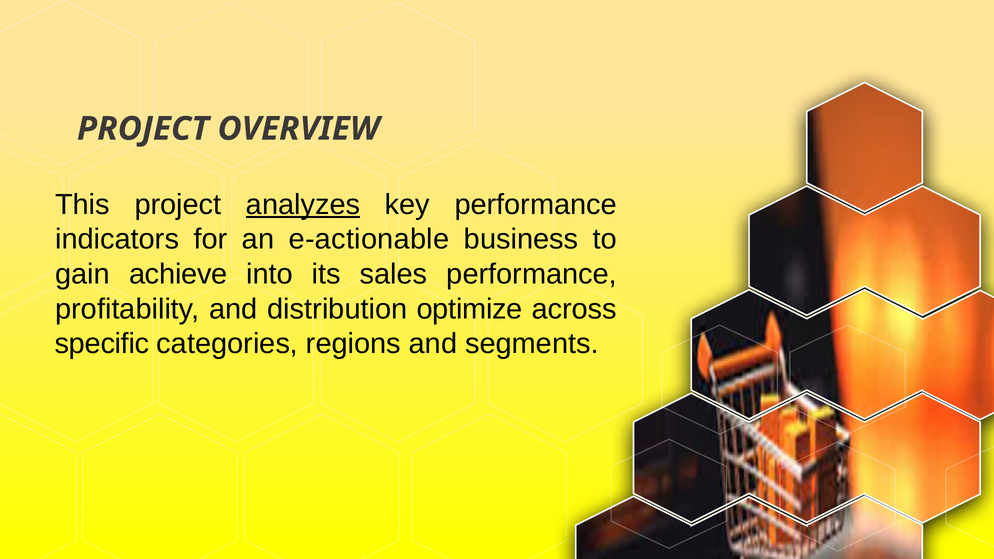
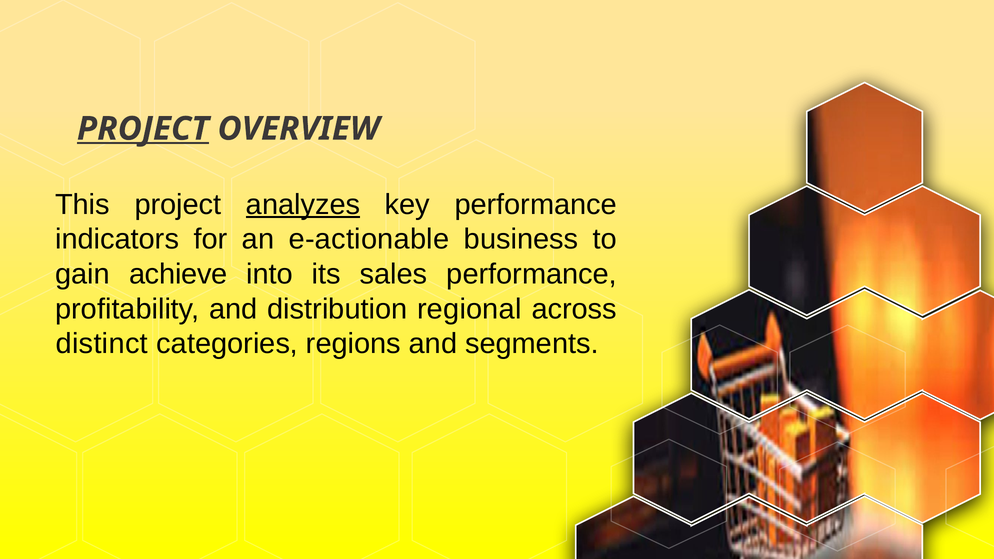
PROJECT at (143, 129) underline: none -> present
optimize: optimize -> regional
specific: specific -> distinct
